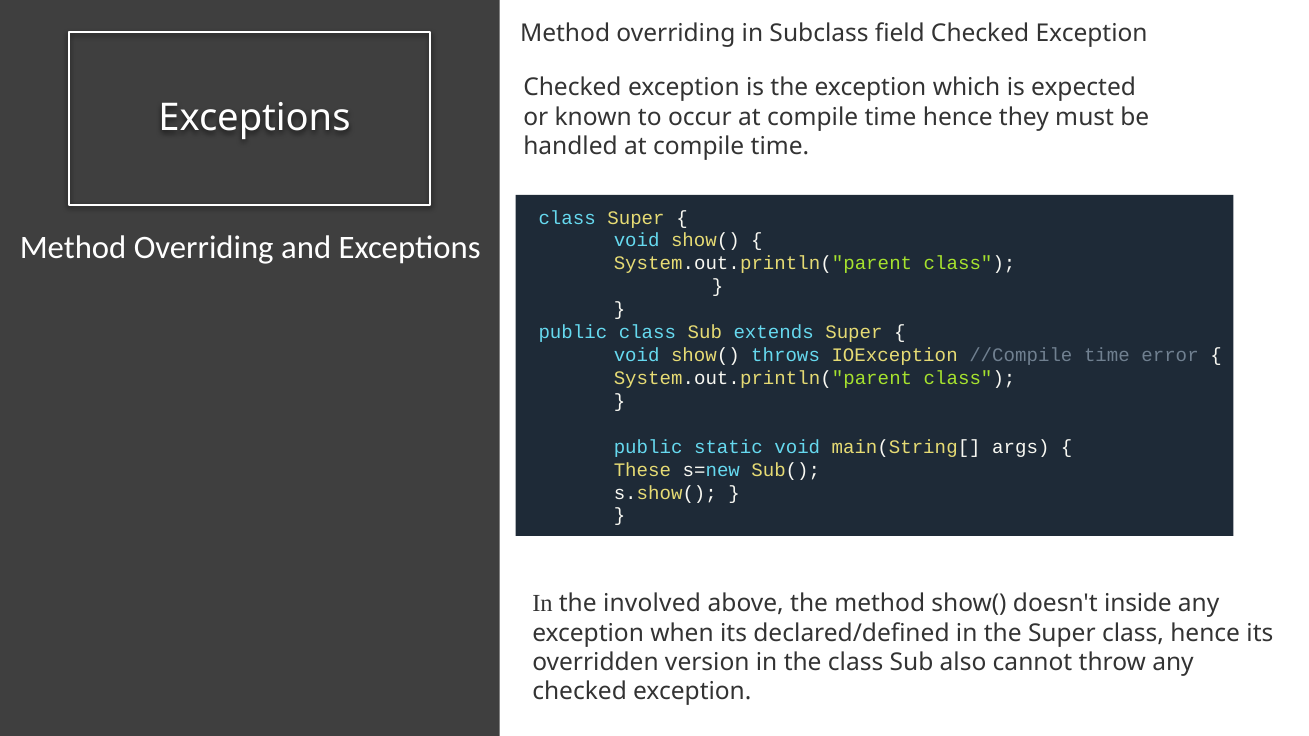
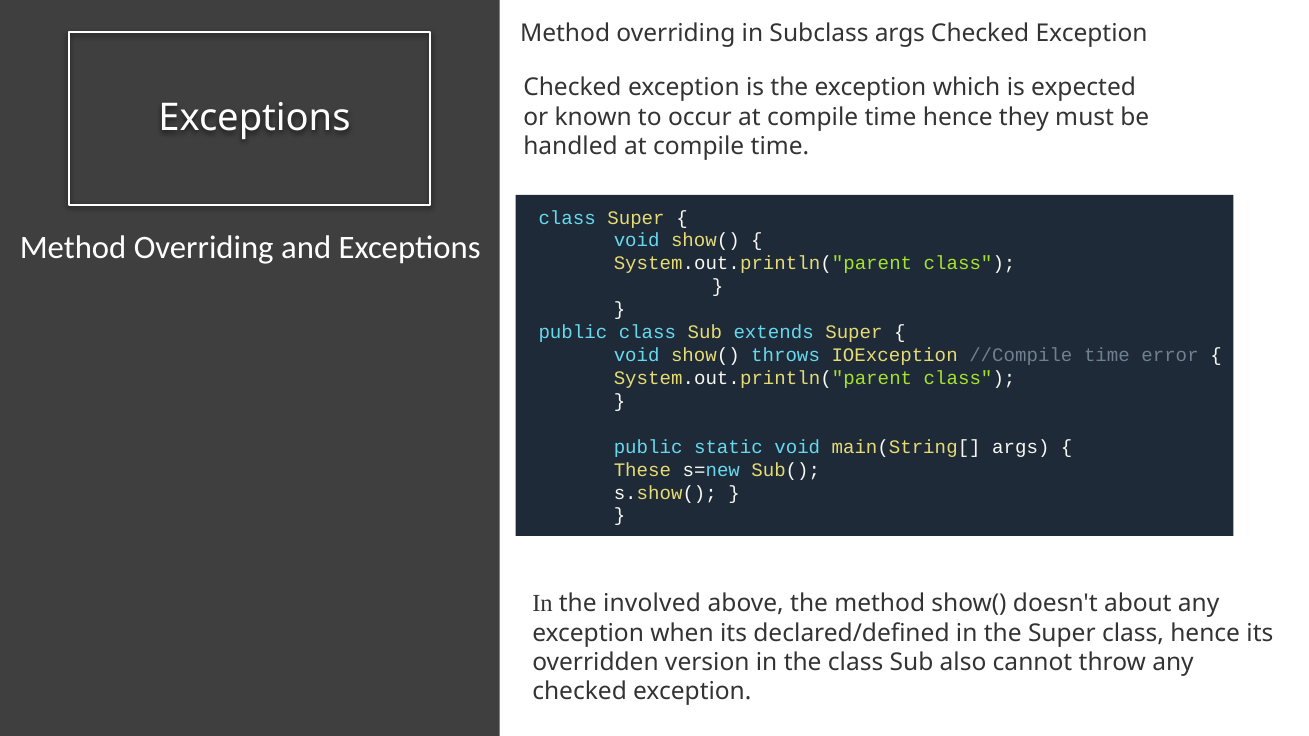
Subclass field: field -> args
inside: inside -> about
